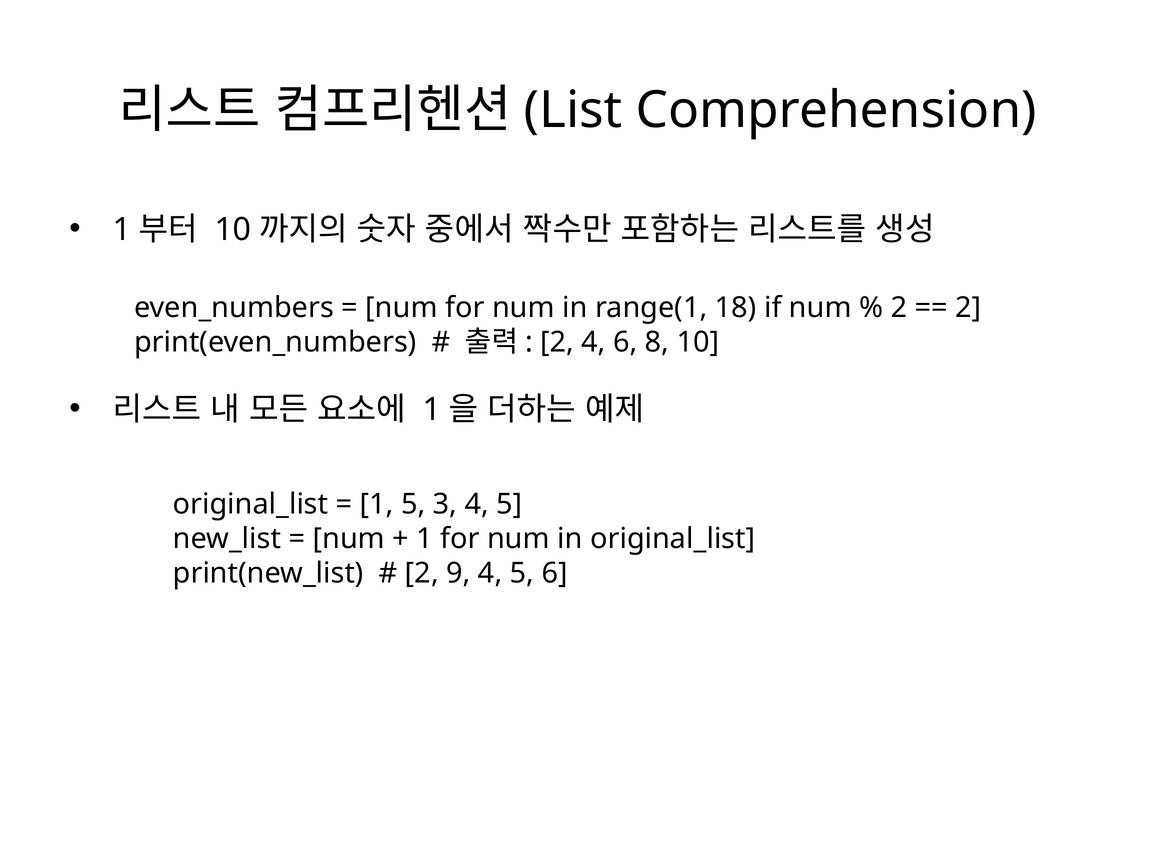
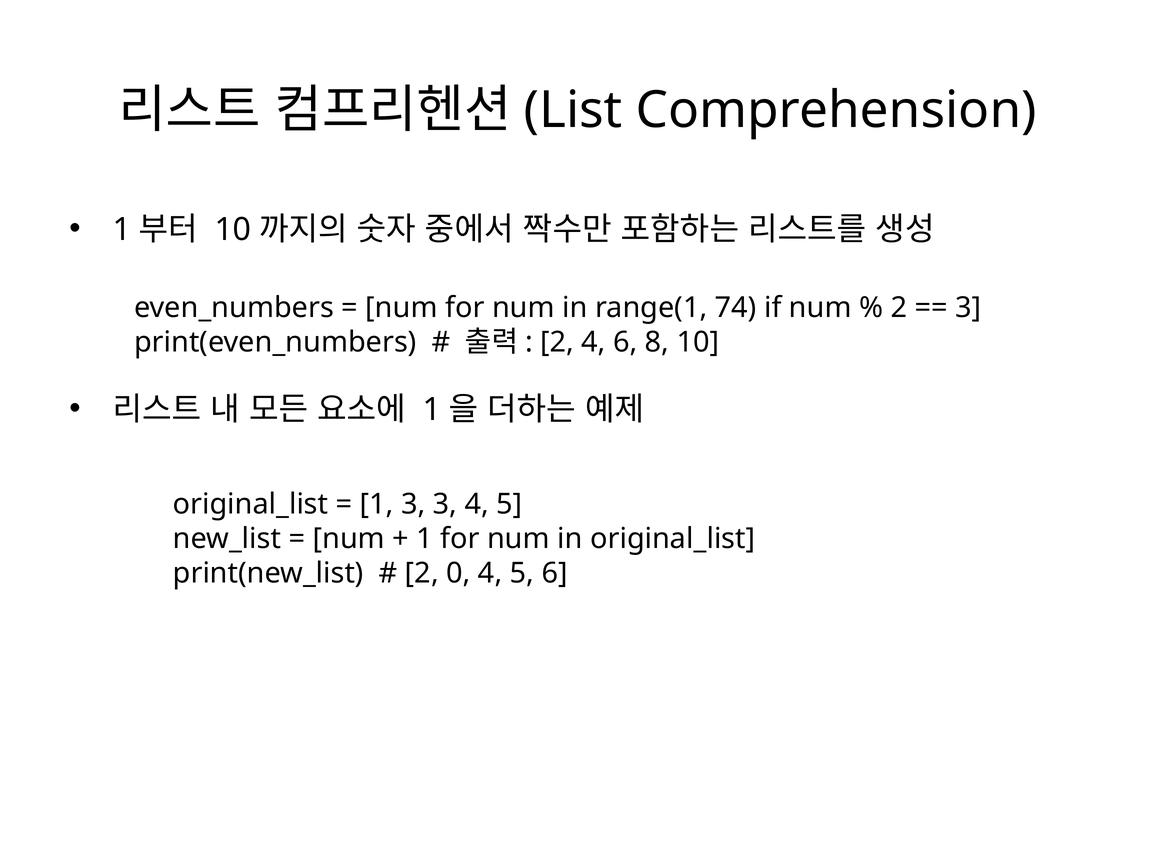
18: 18 -> 74
2 at (968, 308): 2 -> 3
1 5: 5 -> 3
9: 9 -> 0
